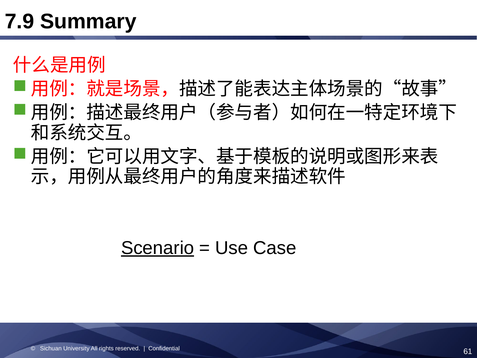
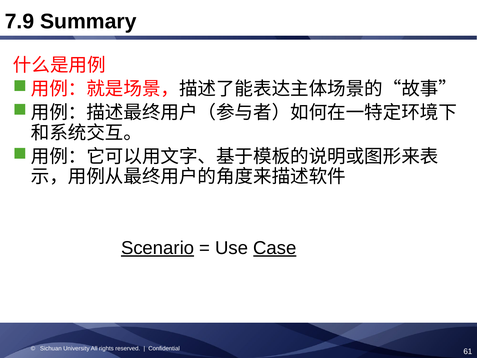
Case underline: none -> present
